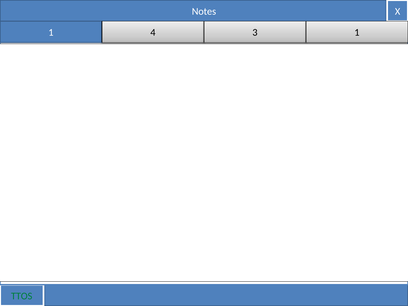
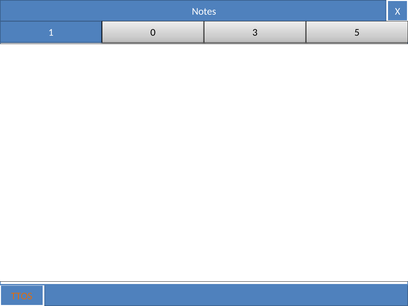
4: 4 -> 0
3 1: 1 -> 5
TTOS colour: green -> orange
